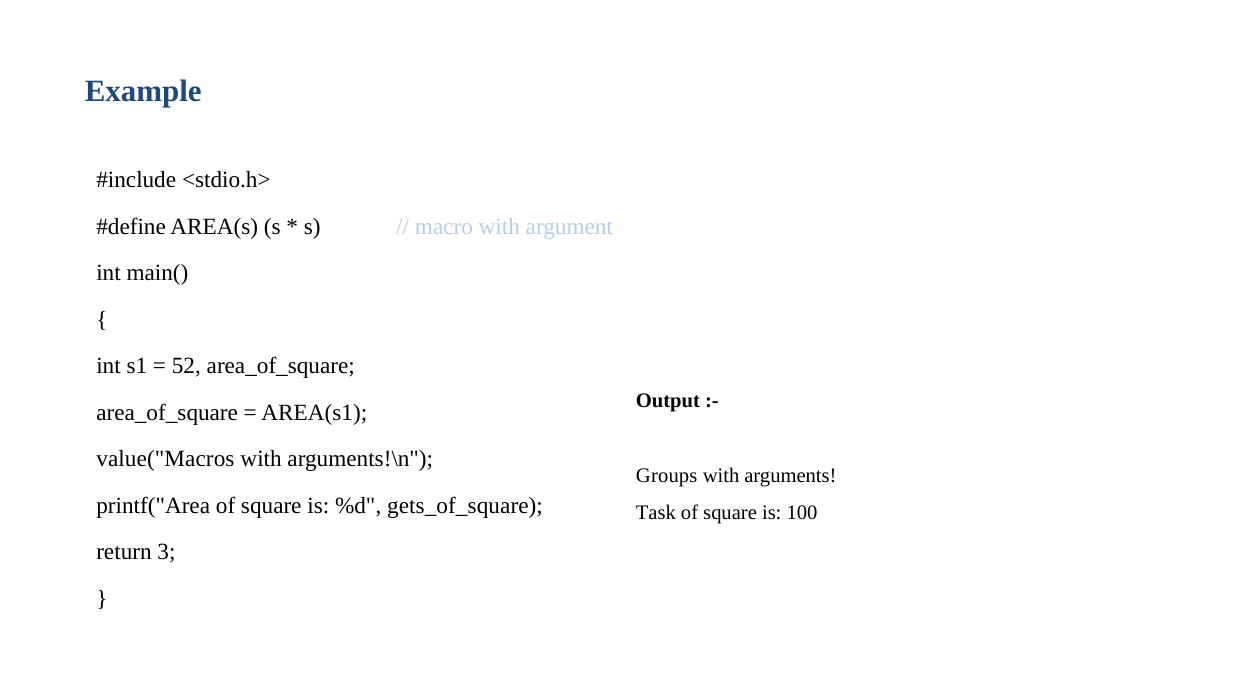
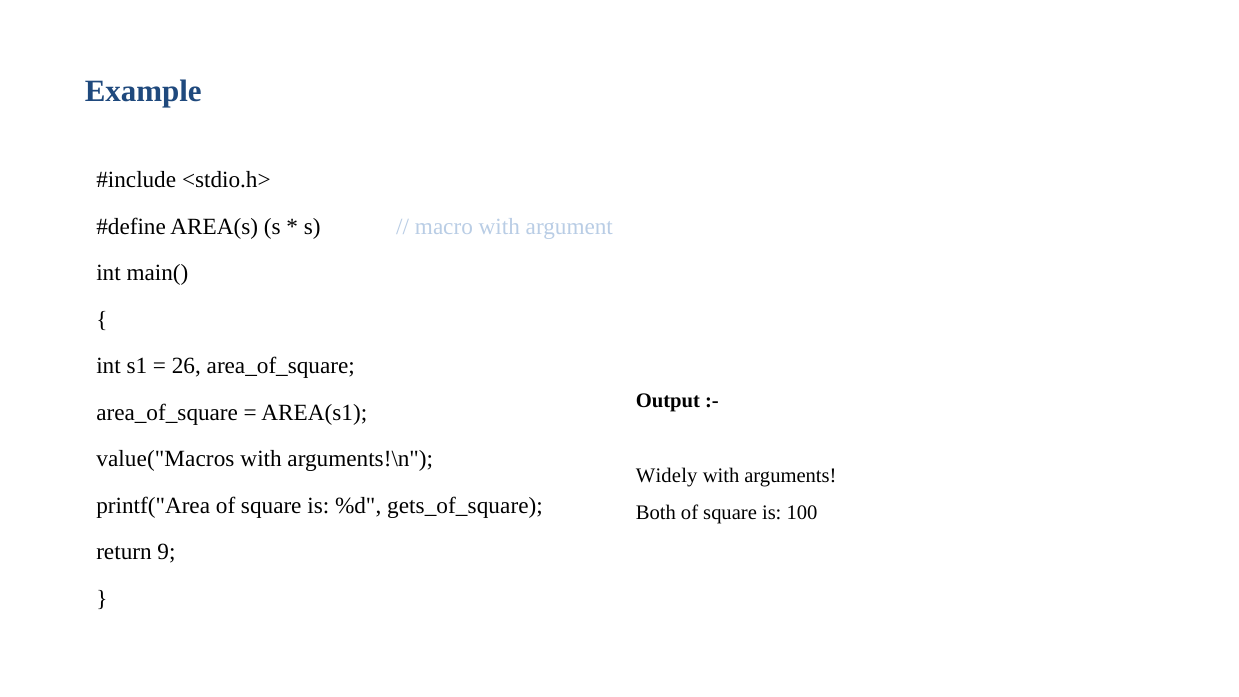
52: 52 -> 26
Groups: Groups -> Widely
Task: Task -> Both
3: 3 -> 9
